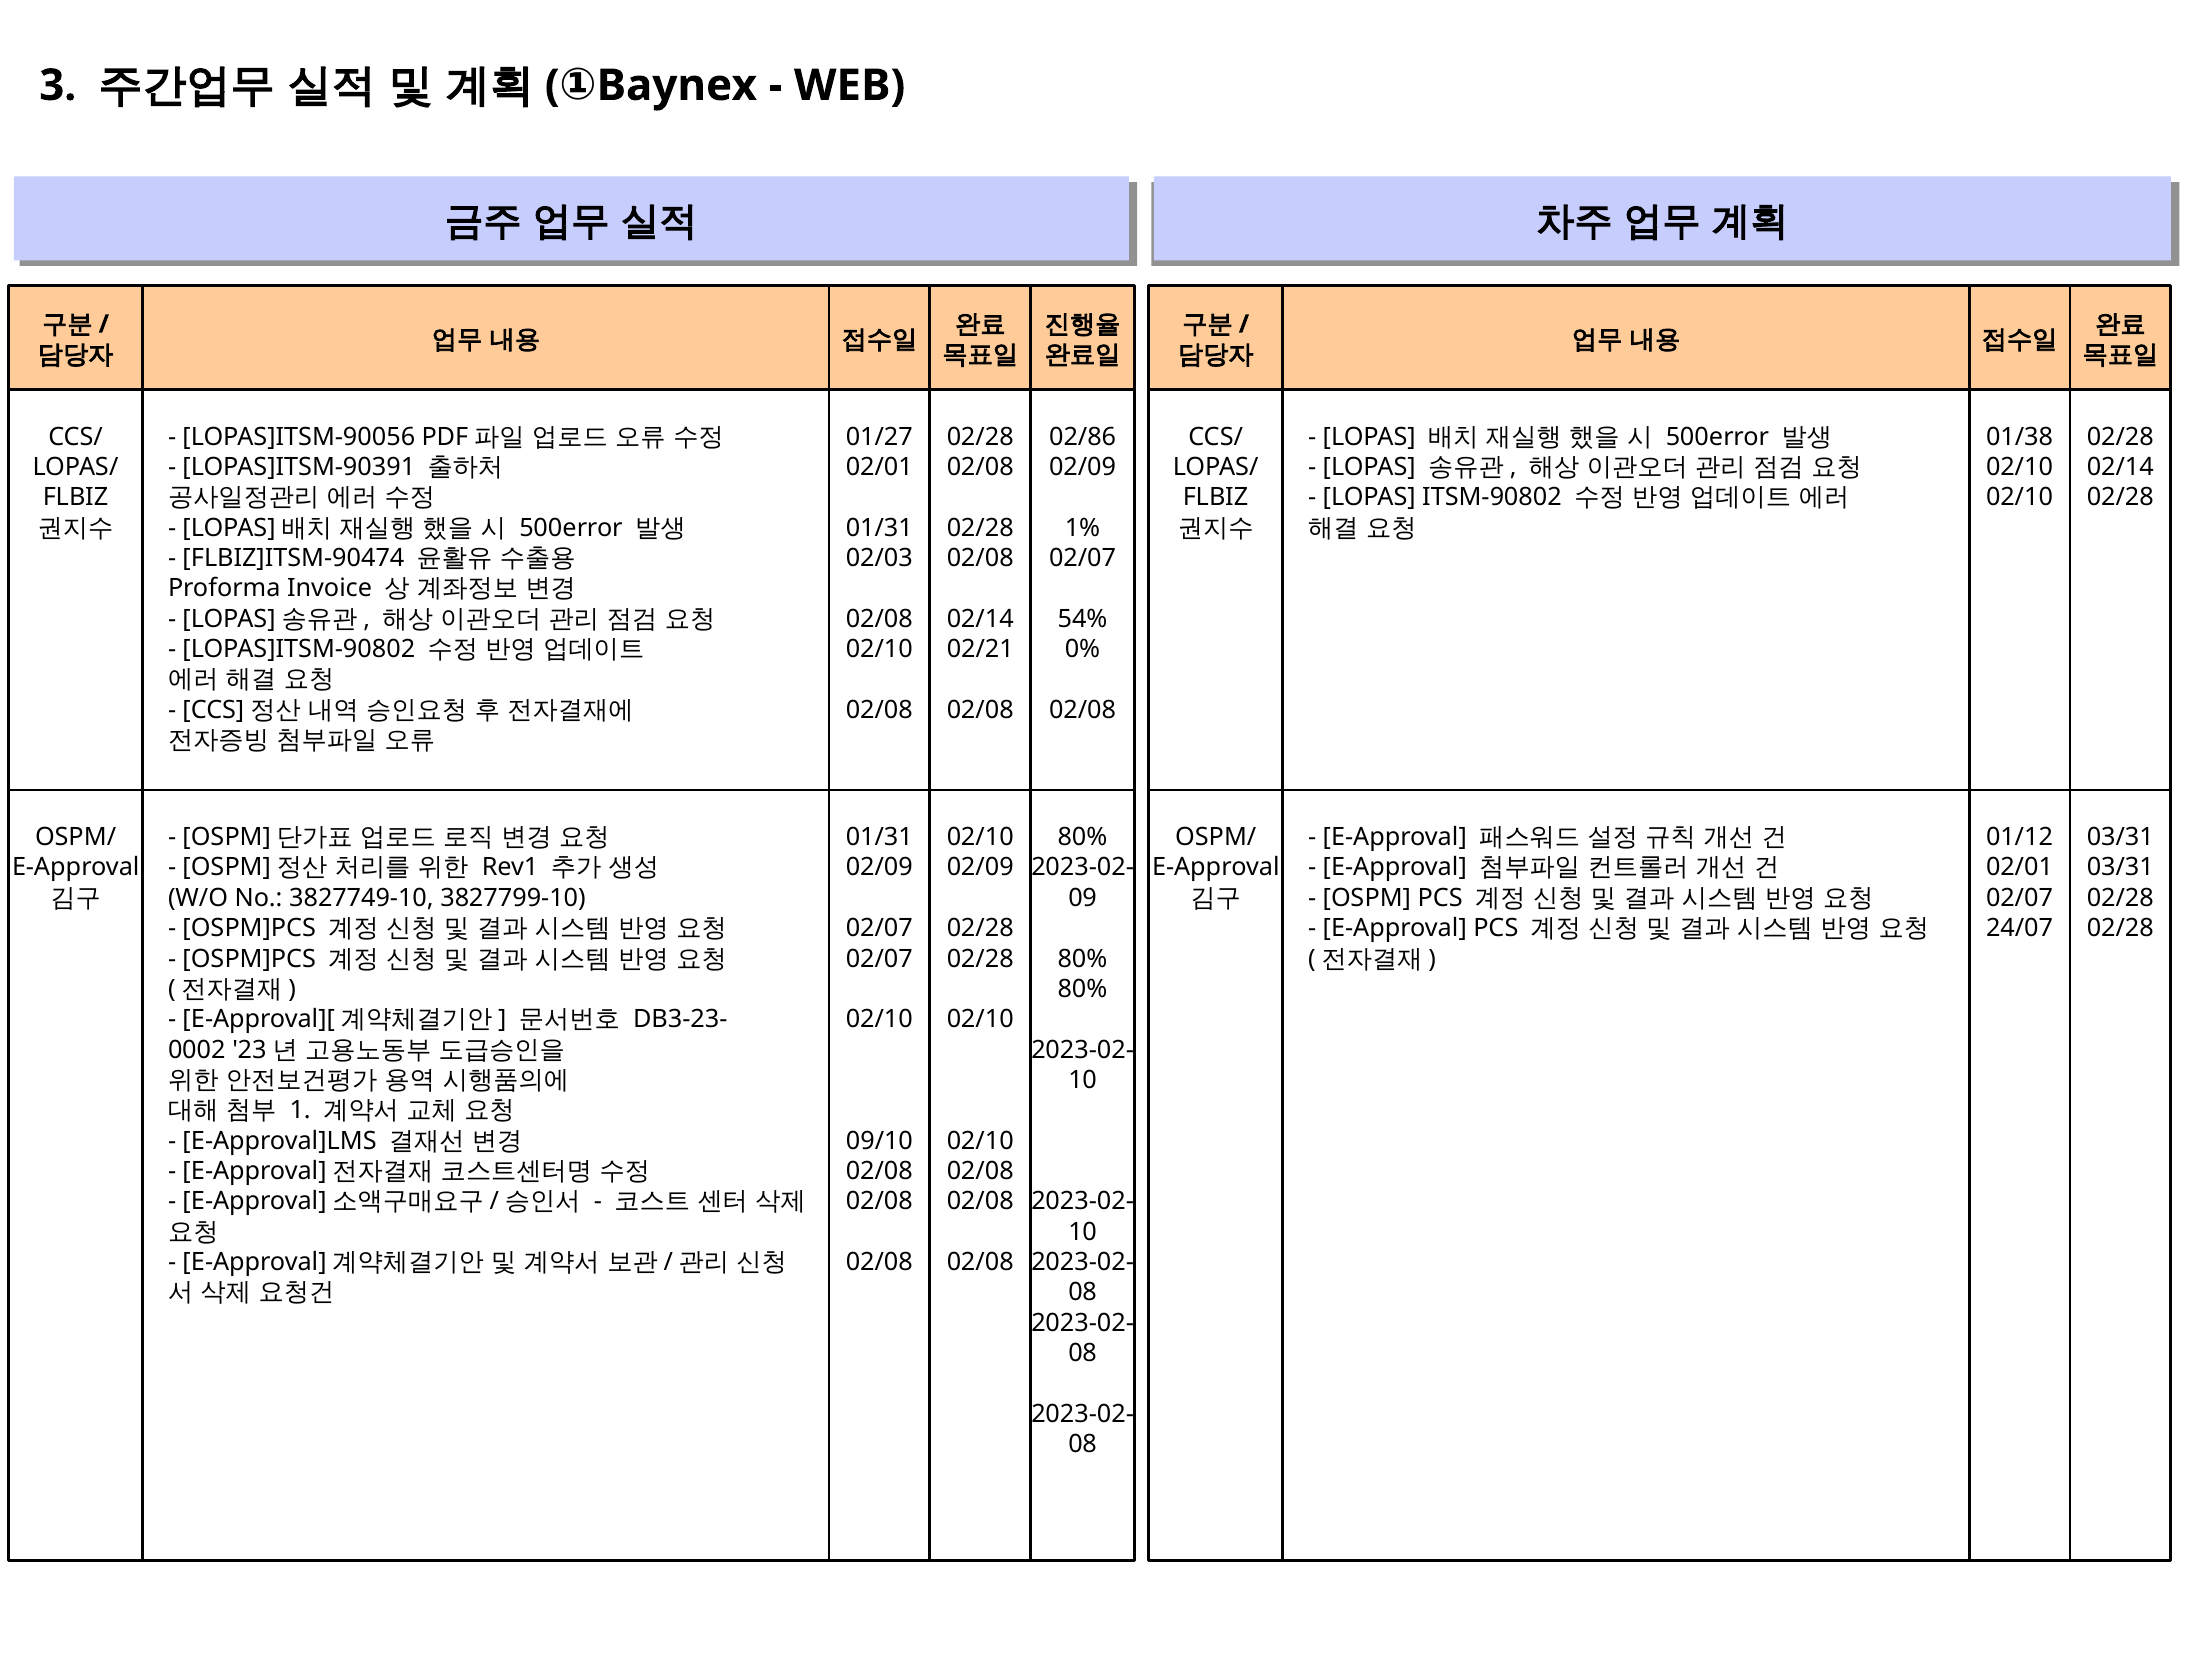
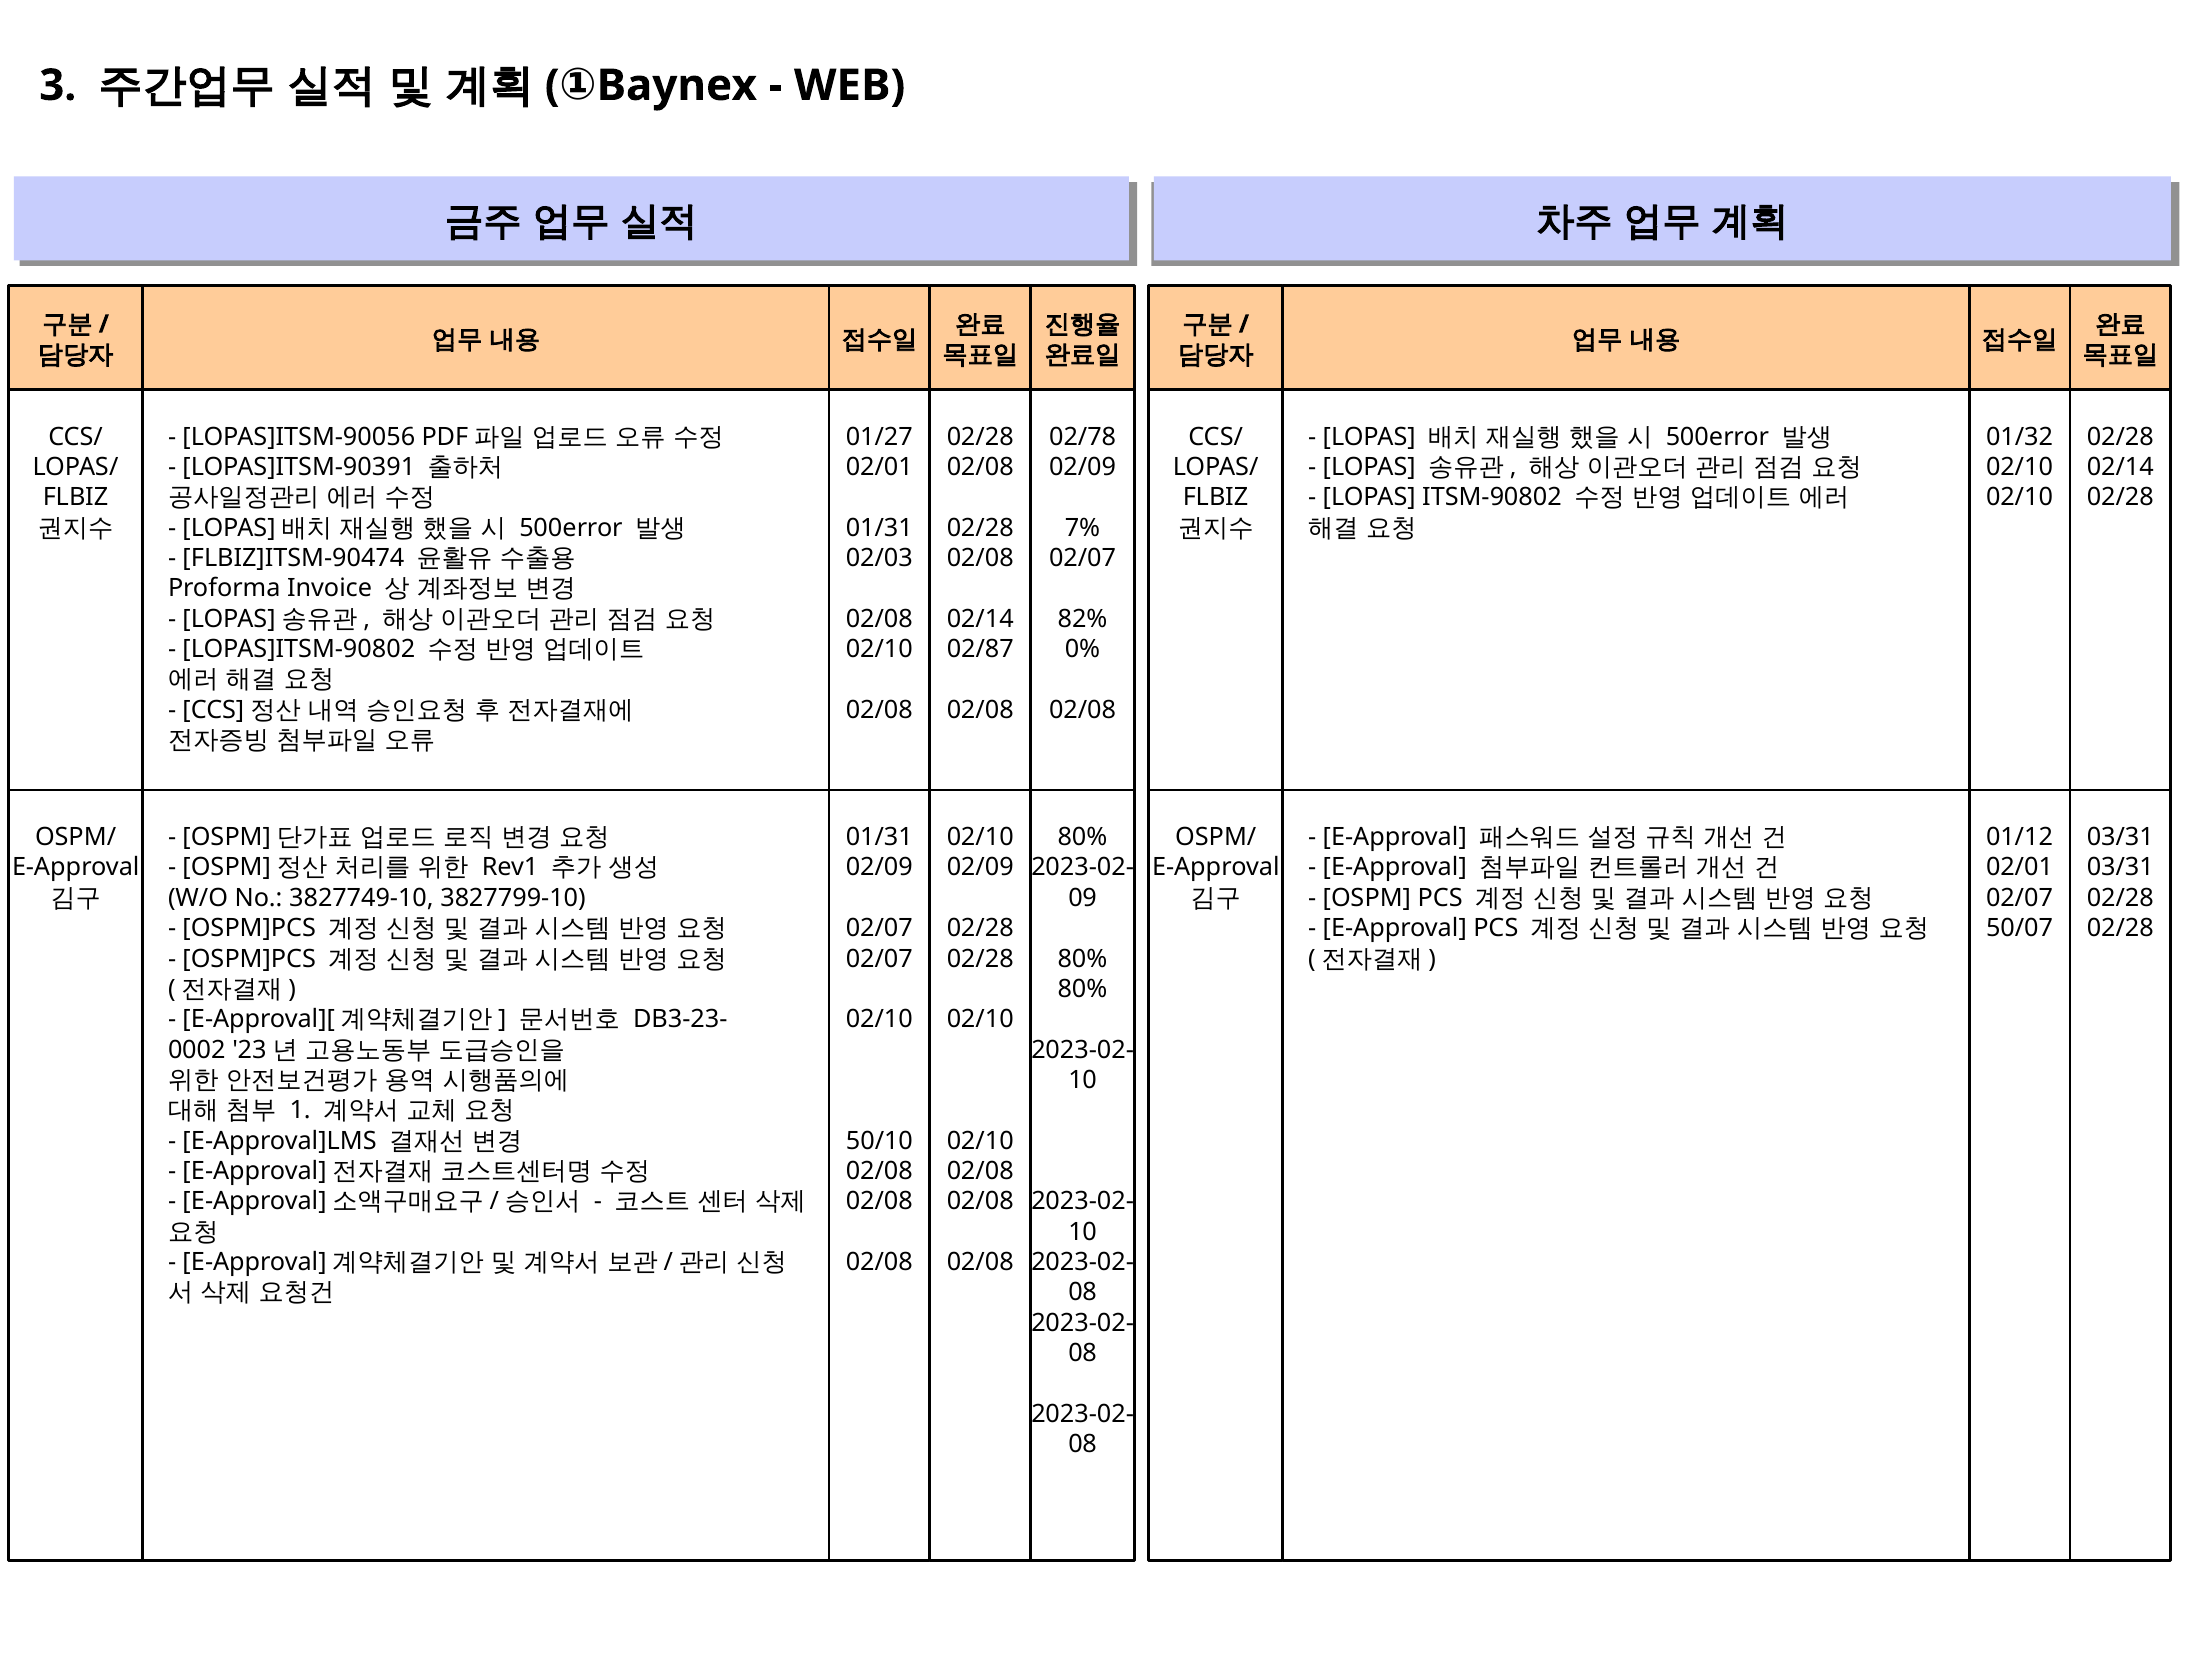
02/86: 02/86 -> 02/78
01/38: 01/38 -> 01/32
1%: 1% -> 7%
54%: 54% -> 82%
02/21: 02/21 -> 02/87
24/07: 24/07 -> 50/07
09/10: 09/10 -> 50/10
